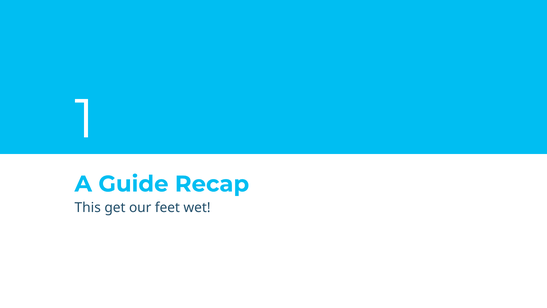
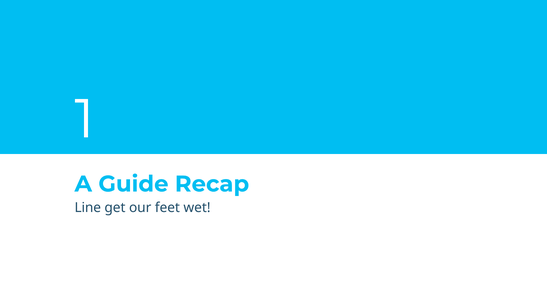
This: This -> Line
